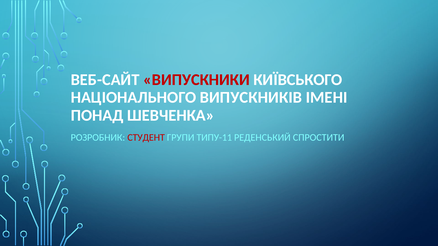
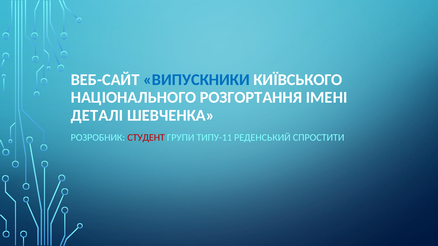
ВИПУСКНИКИ colour: red -> blue
ВИПУСКНИКІВ: ВИПУСКНИКІВ -> РОЗГОРТАННЯ
ПОНАД: ПОНАД -> ДЕТАЛІ
